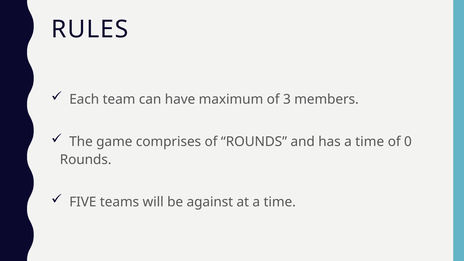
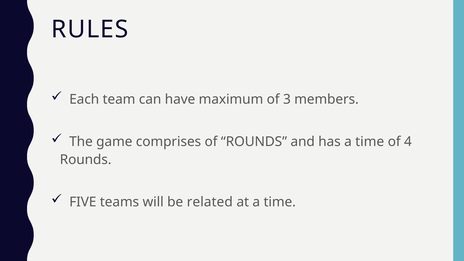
0: 0 -> 4
against: against -> related
